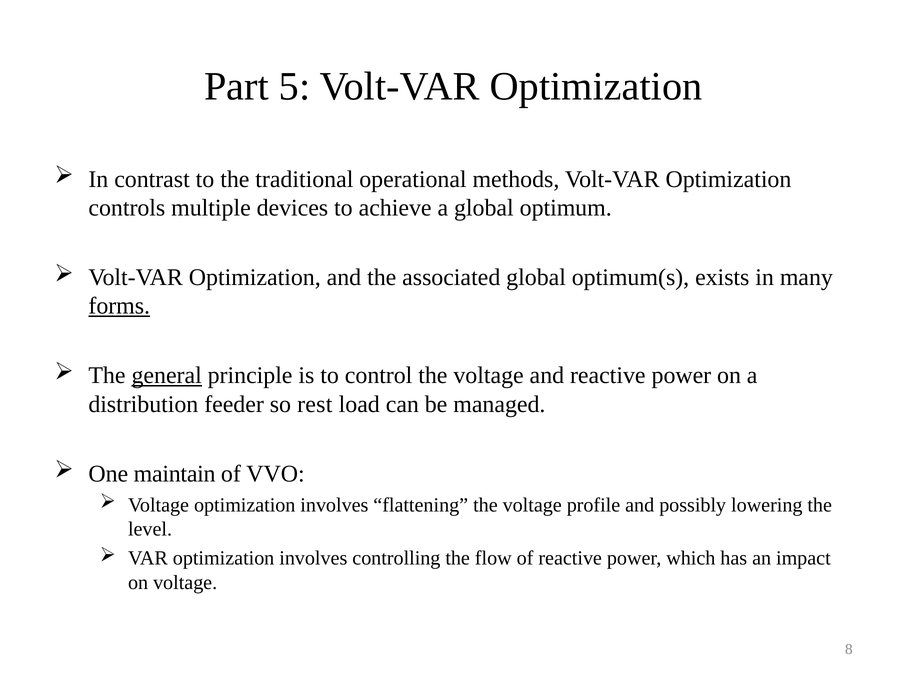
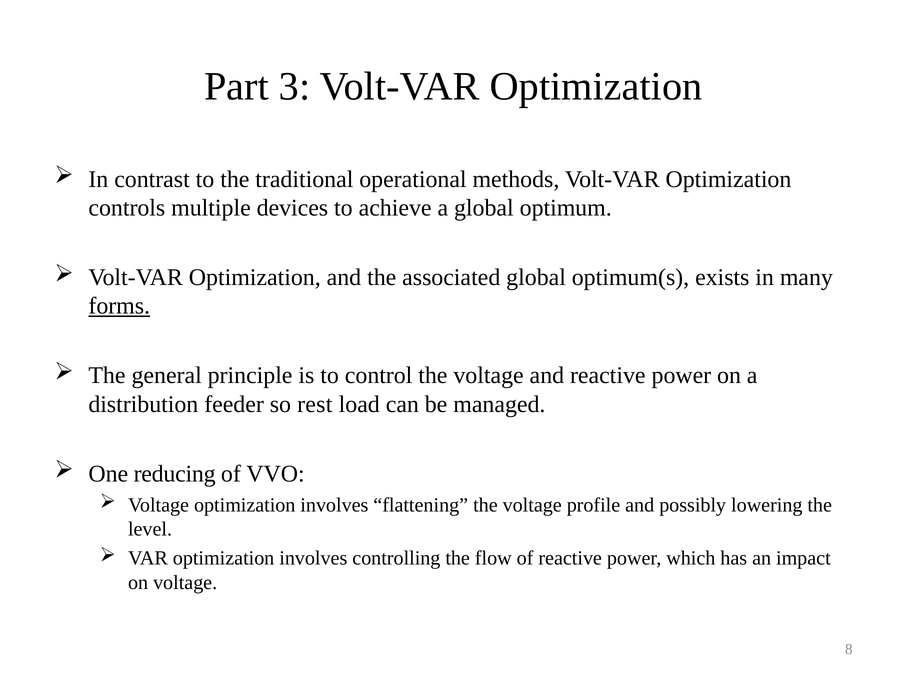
5: 5 -> 3
general underline: present -> none
maintain: maintain -> reducing
